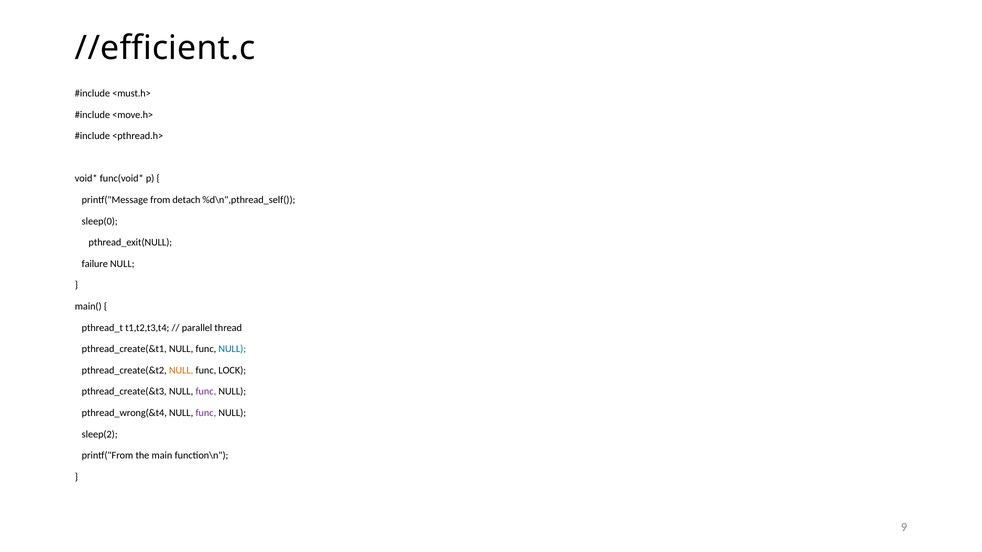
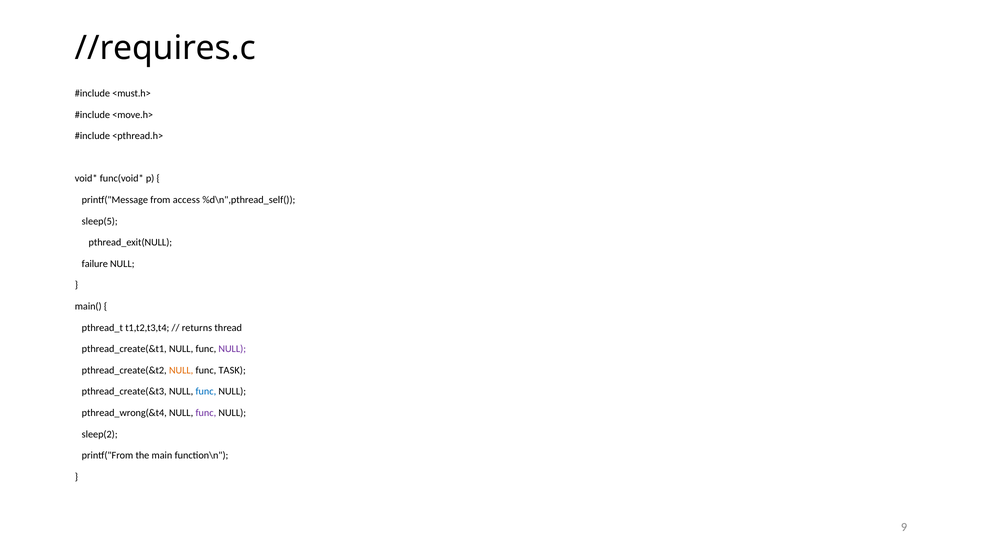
//efficient.c: //efficient.c -> //requires.c
detach: detach -> access
sleep(0: sleep(0 -> sleep(5
parallel: parallel -> returns
NULL at (232, 349) colour: blue -> purple
LOCK: LOCK -> TASK
func at (206, 392) colour: purple -> blue
